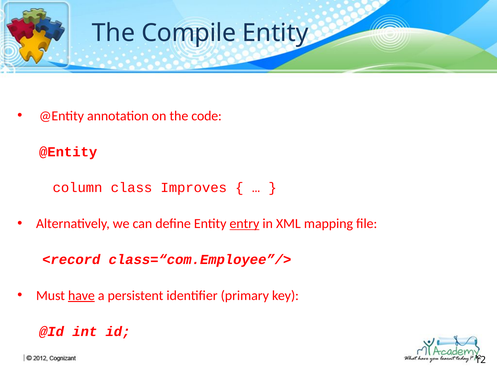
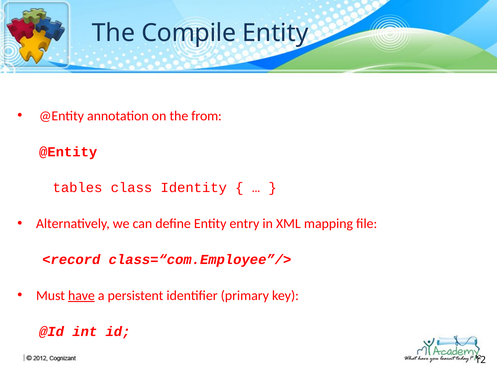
code: code -> from
column: column -> tables
Improves: Improves -> Identity
entry underline: present -> none
